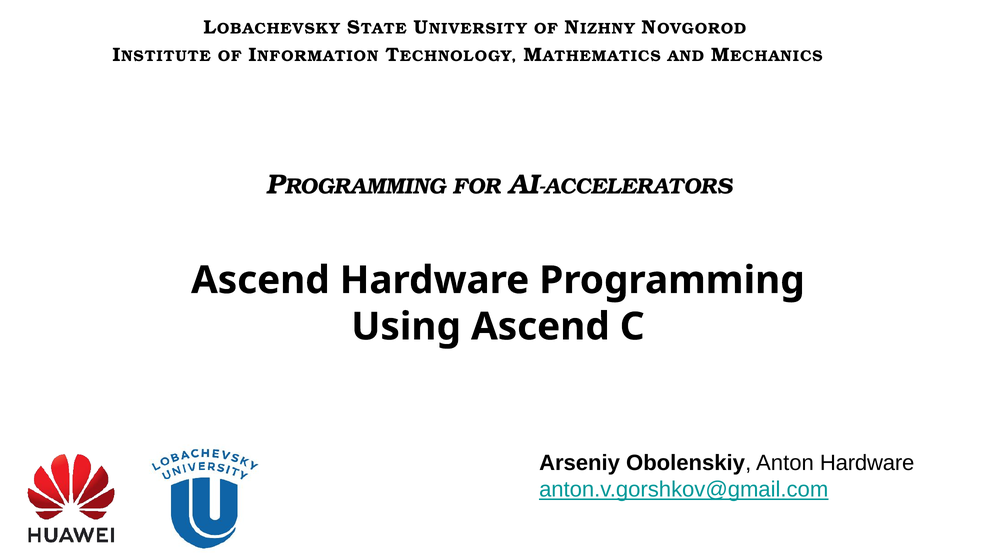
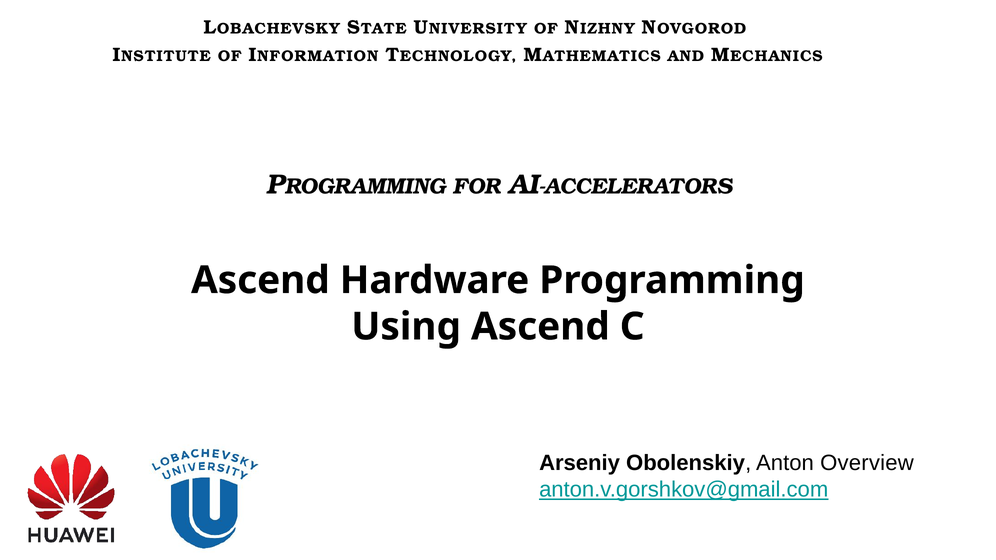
Anton Hardware: Hardware -> Overview
